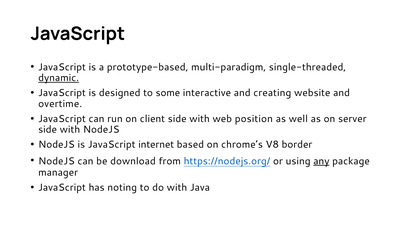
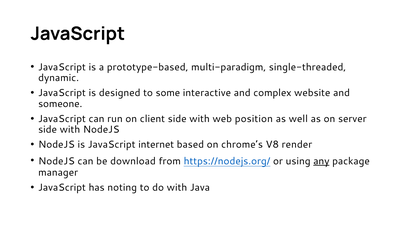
dynamic underline: present -> none
creating: creating -> complex
overtime: overtime -> someone
border: border -> render
